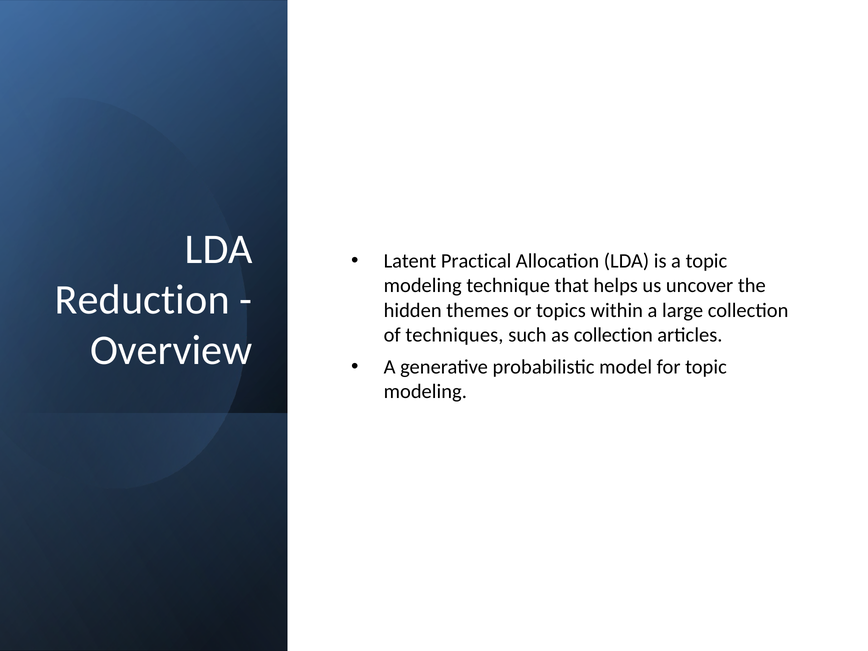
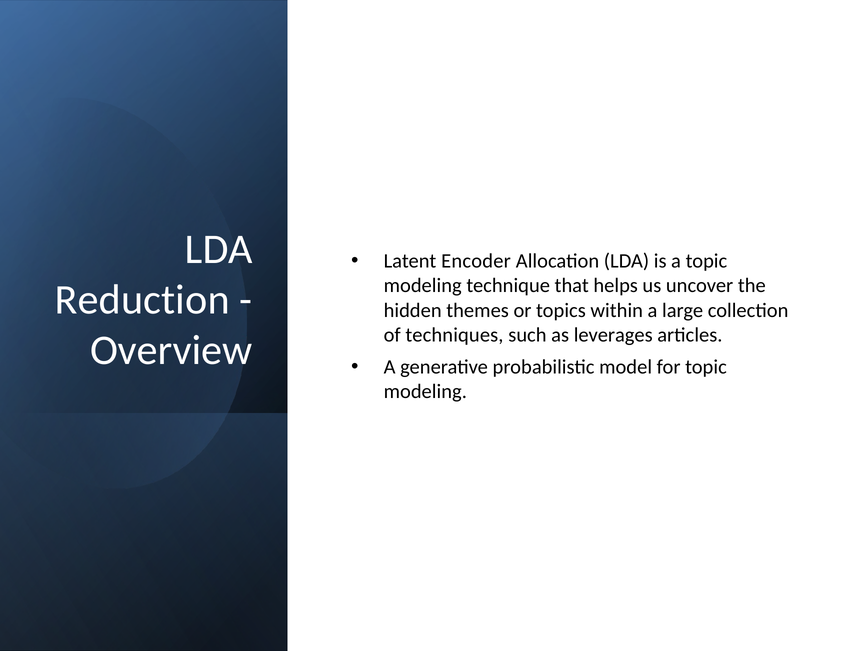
Practical: Practical -> Encoder
as collection: collection -> leverages
